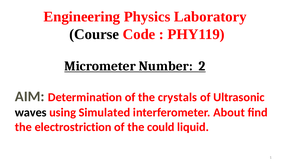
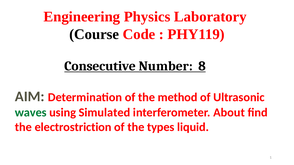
Micrometer: Micrometer -> Consecutive
2: 2 -> 8
crystals: crystals -> method
waves colour: black -> green
could: could -> types
